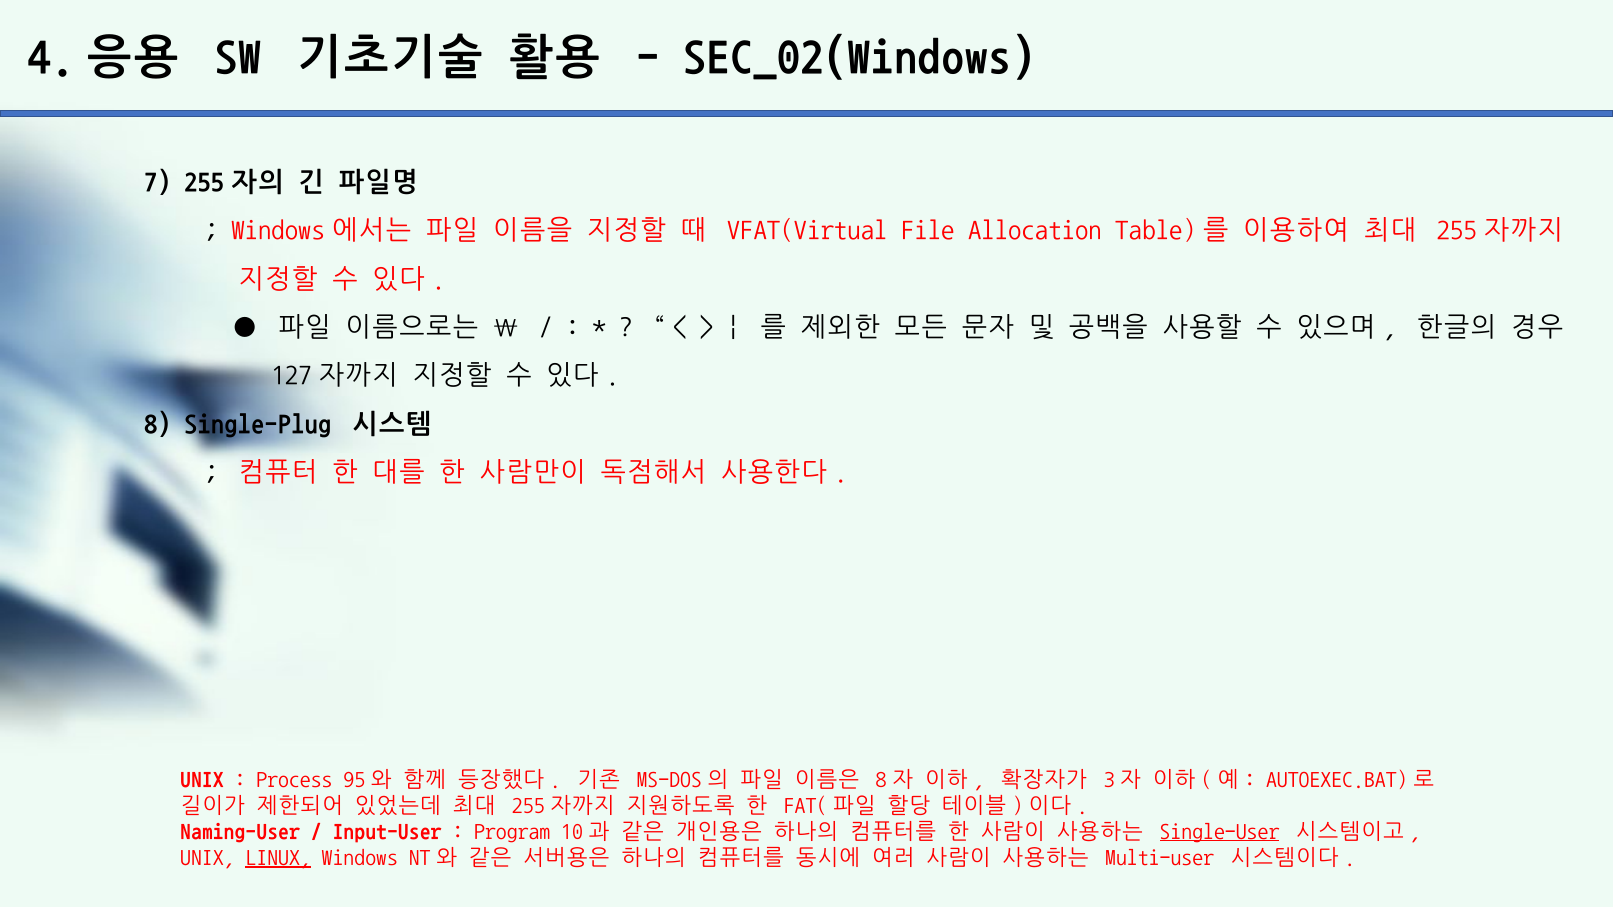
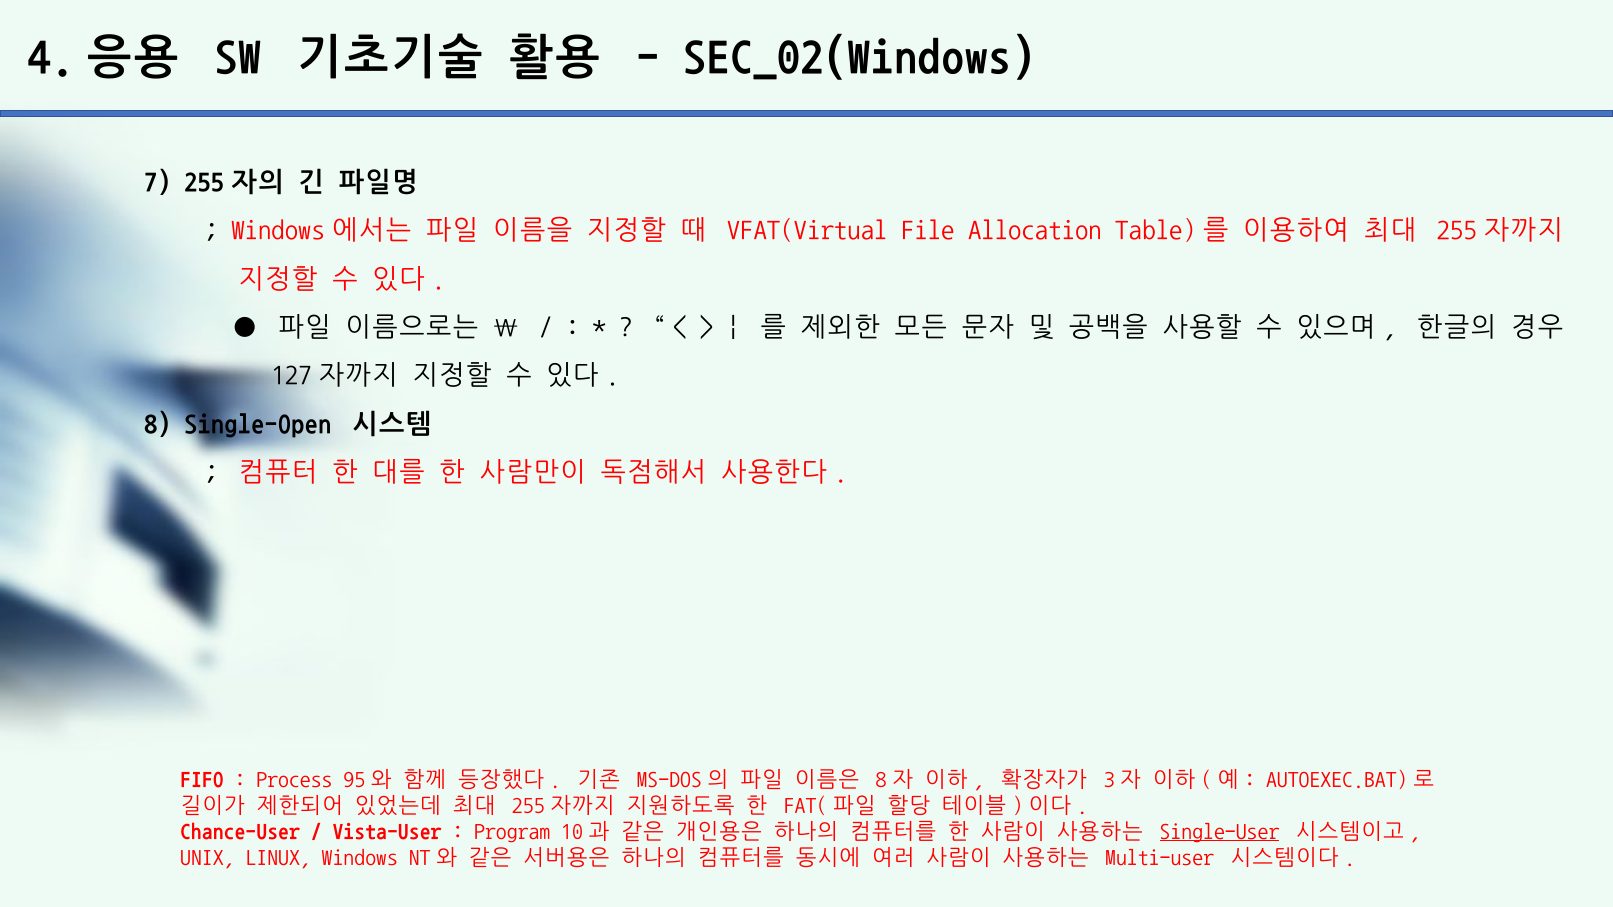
Single-Plug: Single-Plug -> Single-Open
UNIX at (202, 779): UNIX -> FIFO
Naming-User: Naming-User -> Chance-User
Input-User: Input-User -> Vista-User
LINUX underline: present -> none
